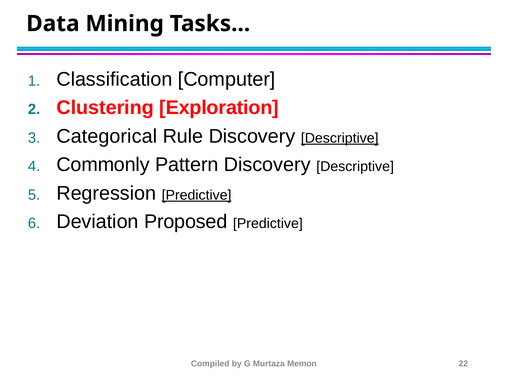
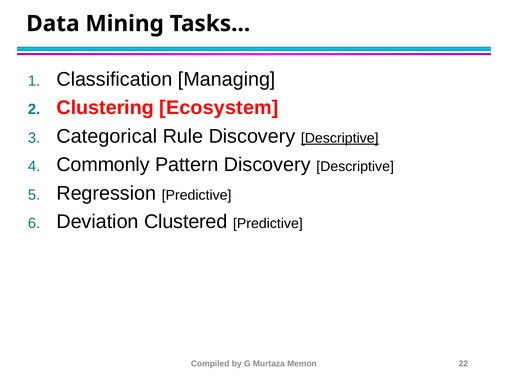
Computer: Computer -> Managing
Exploration: Exploration -> Ecosystem
Predictive at (197, 195) underline: present -> none
Proposed: Proposed -> Clustered
